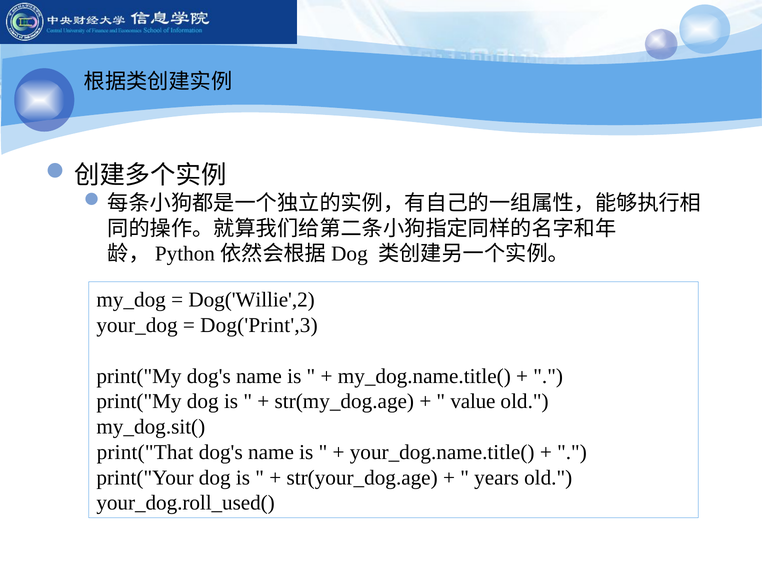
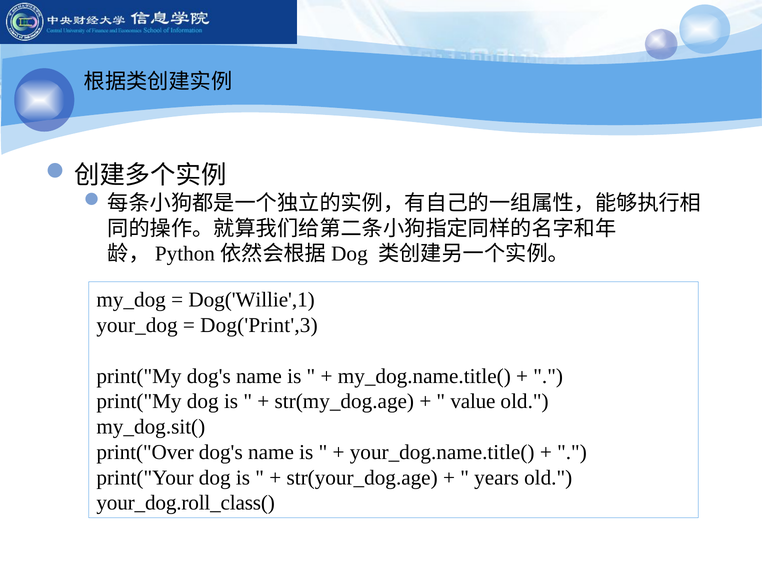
Dog('Willie',2: Dog('Willie',2 -> Dog('Willie',1
print("That: print("That -> print("Over
your_dog.roll_used(: your_dog.roll_used( -> your_dog.roll_class(
